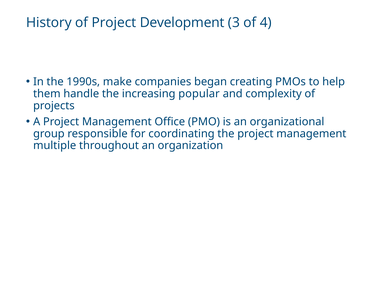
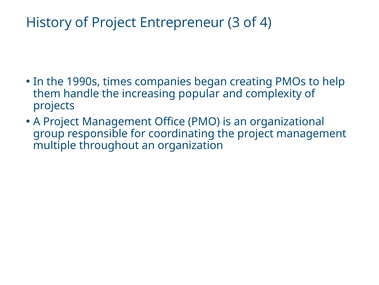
Development: Development -> Entrepreneur
make: make -> times
